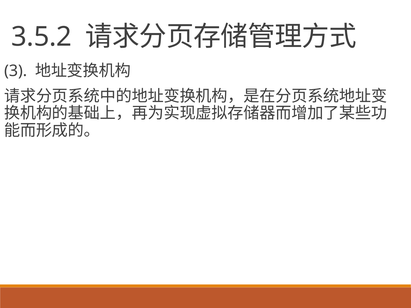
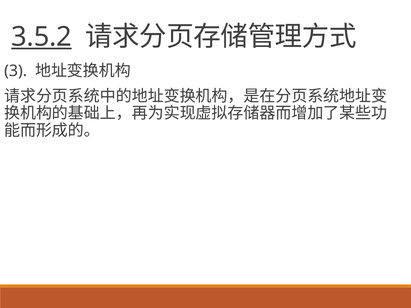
3.5.2 underline: none -> present
